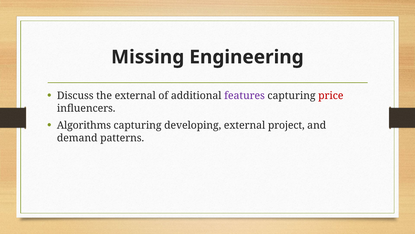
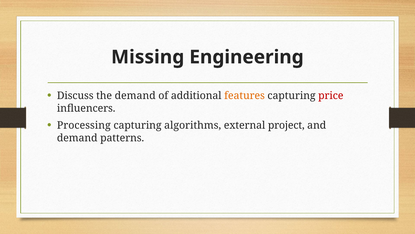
the external: external -> demand
features colour: purple -> orange
Algorithms: Algorithms -> Processing
developing: developing -> algorithms
